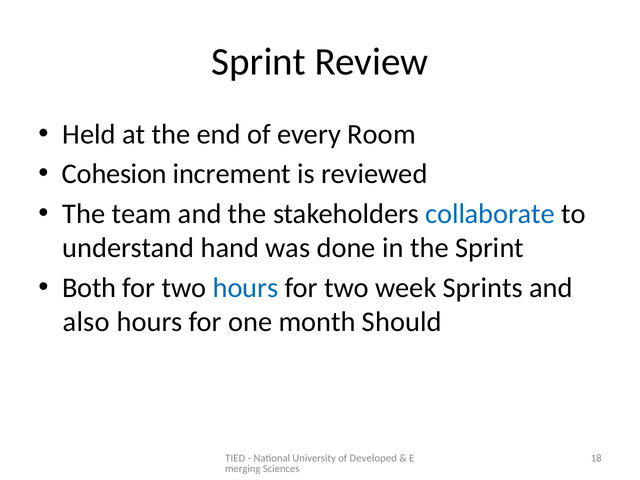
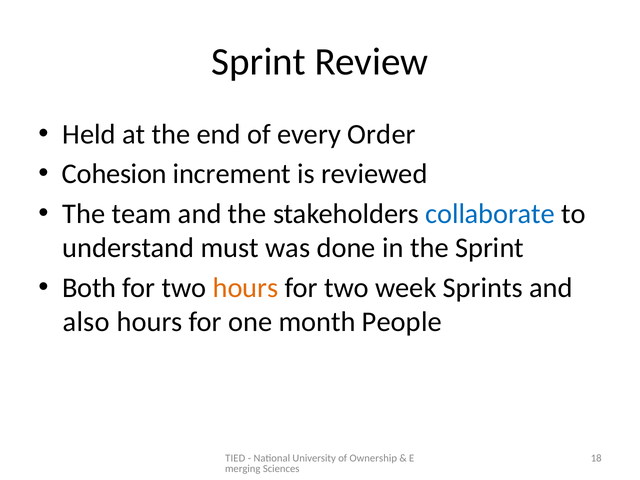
Room: Room -> Order
hand: hand -> must
hours at (246, 288) colour: blue -> orange
Should: Should -> People
Developed: Developed -> Ownership
